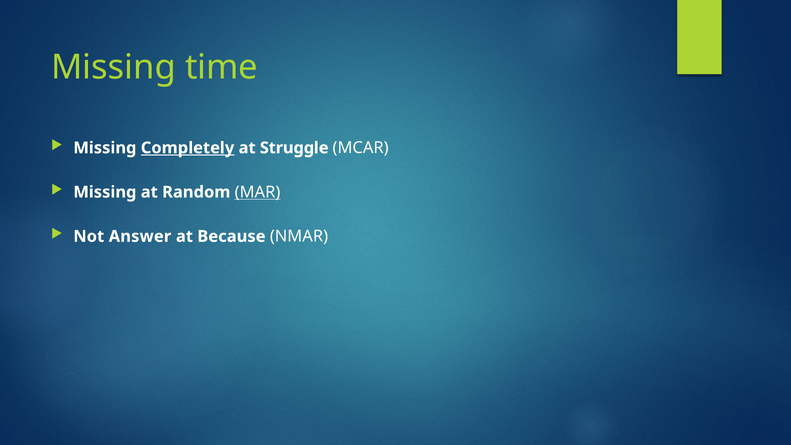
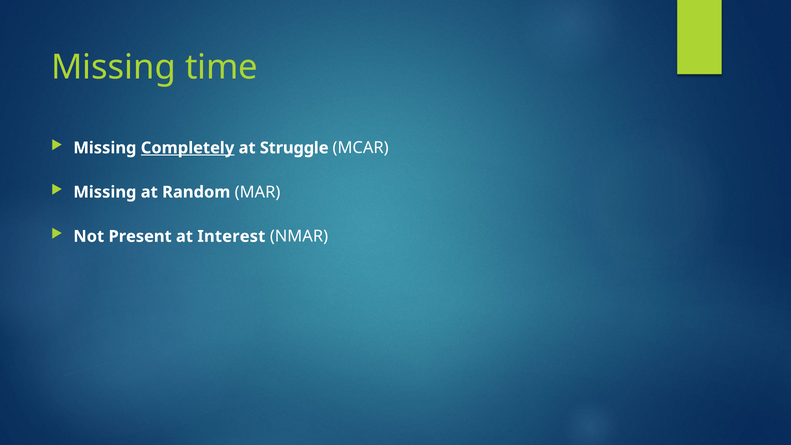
MAR underline: present -> none
Answer: Answer -> Present
Because: Because -> Interest
